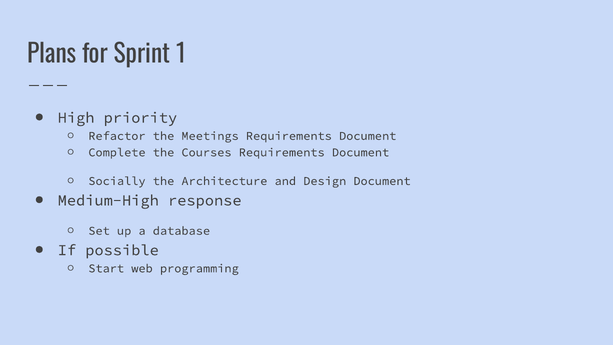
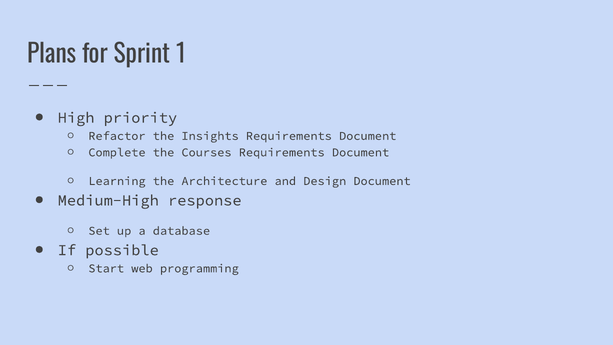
Meetings: Meetings -> Insights
Socially: Socially -> Learning
